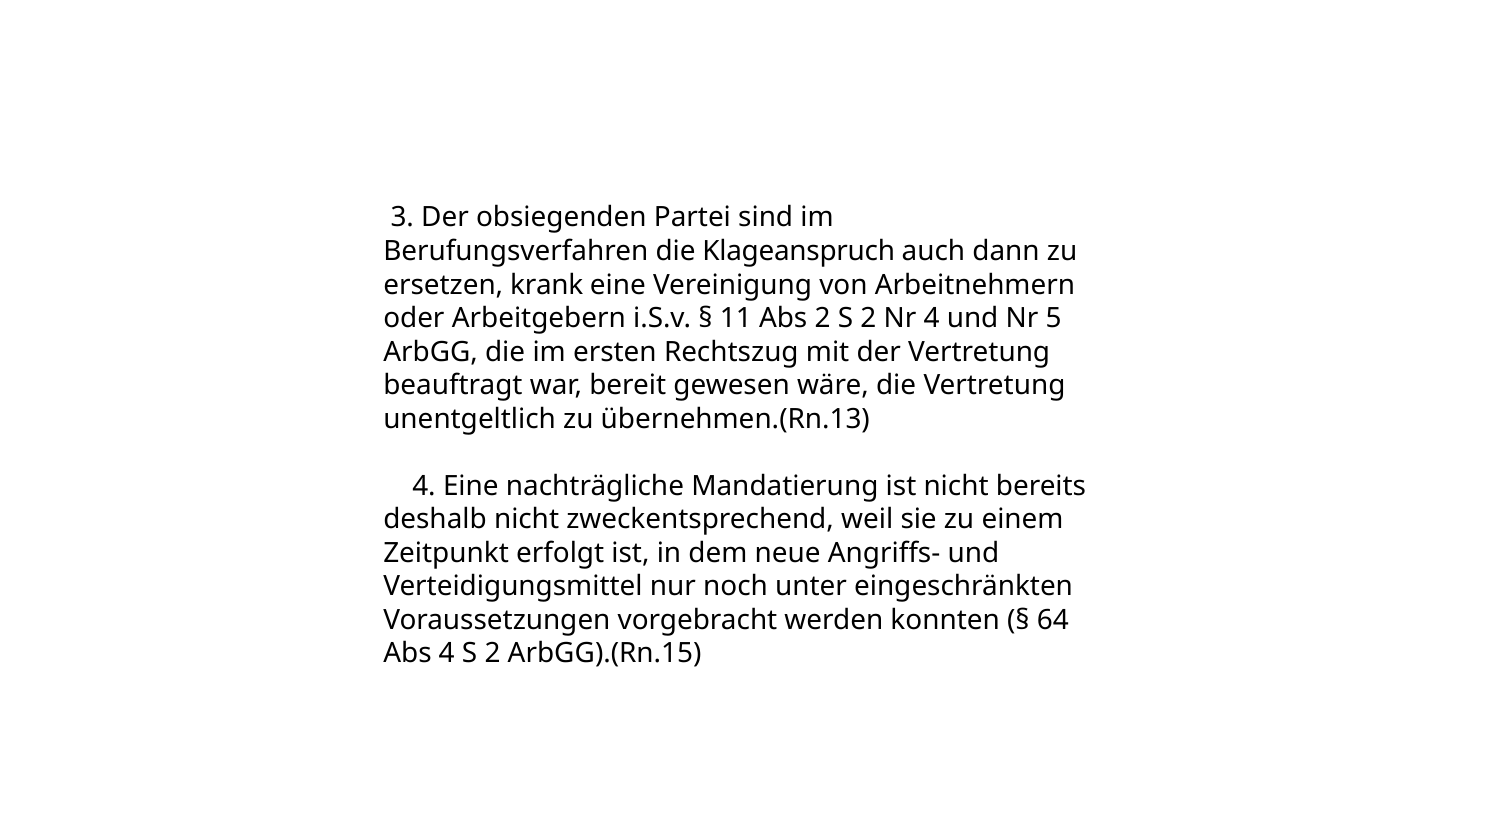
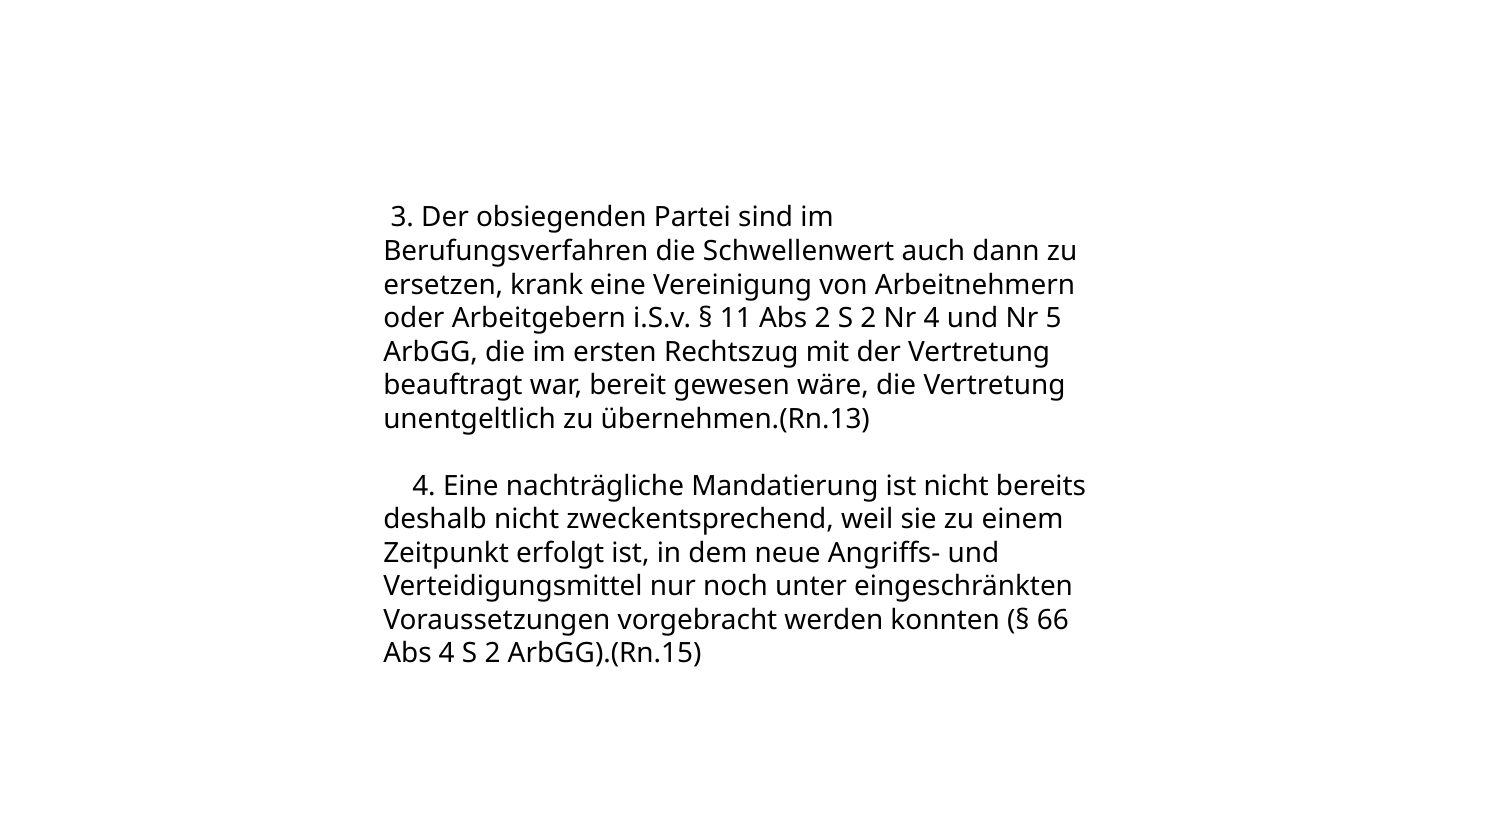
Klageanspruch: Klageanspruch -> Schwellenwert
64: 64 -> 66
